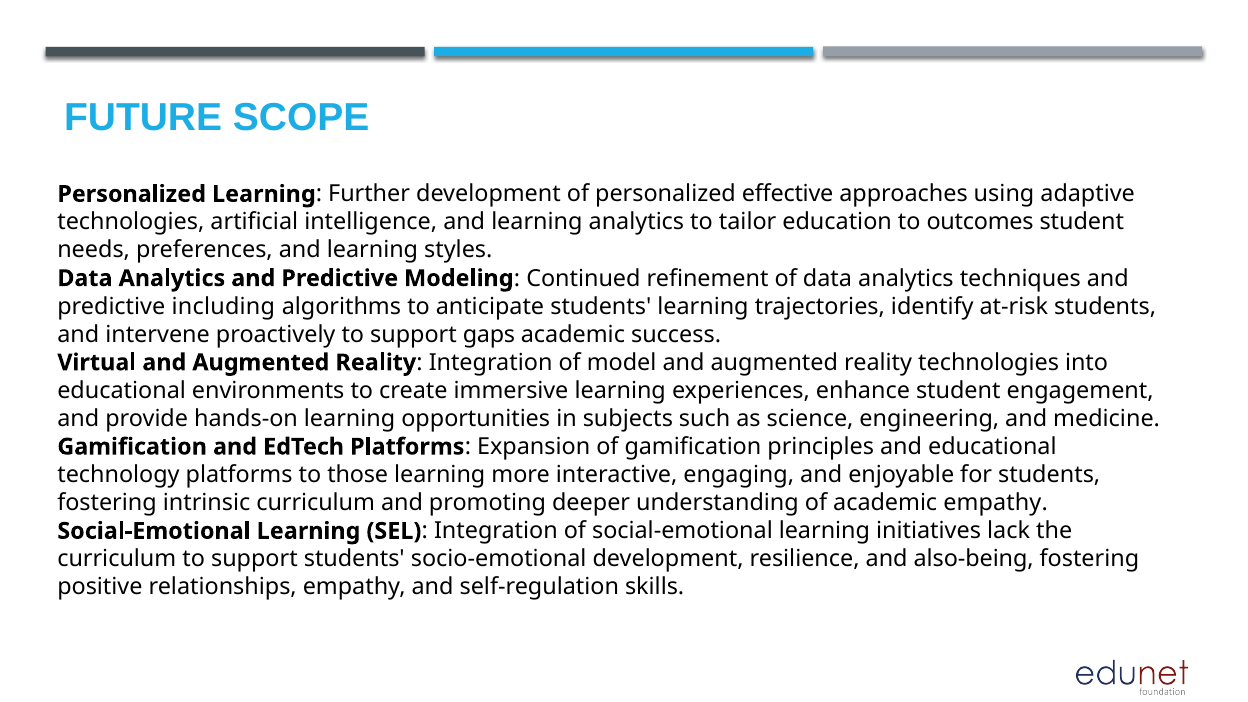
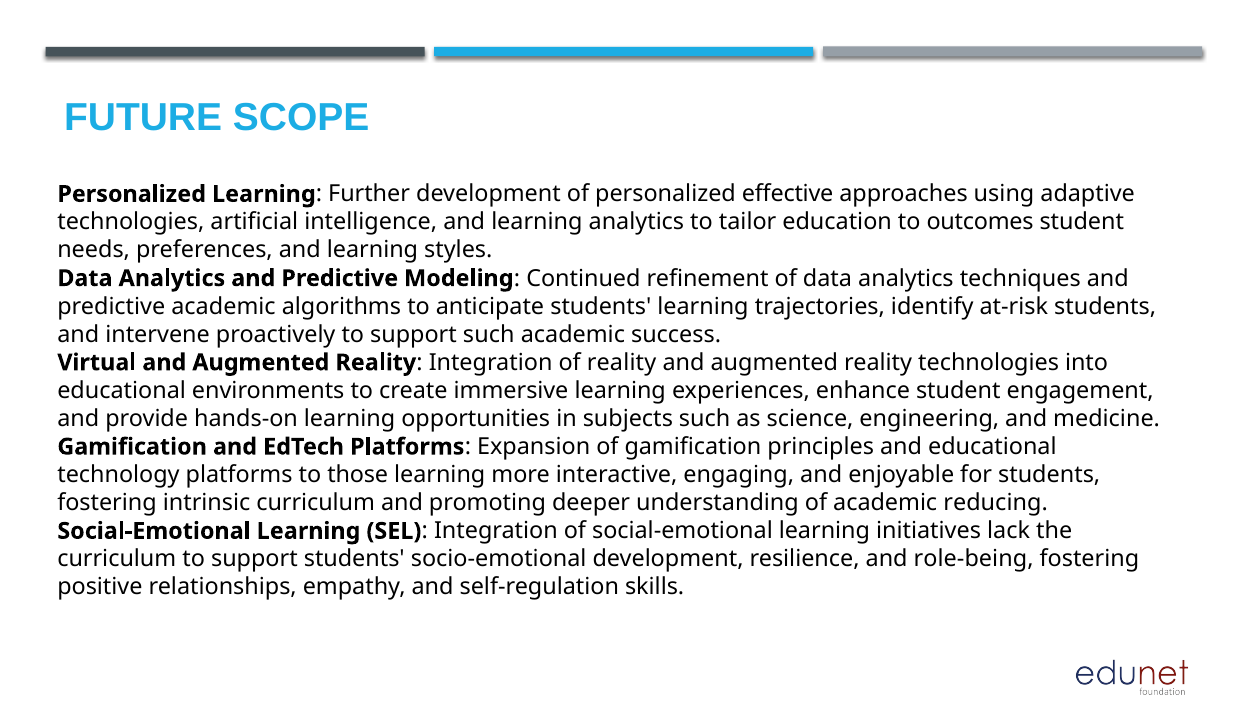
predictive including: including -> academic
support gaps: gaps -> such
of model: model -> reality
academic empathy: empathy -> reducing
also-being: also-being -> role-being
